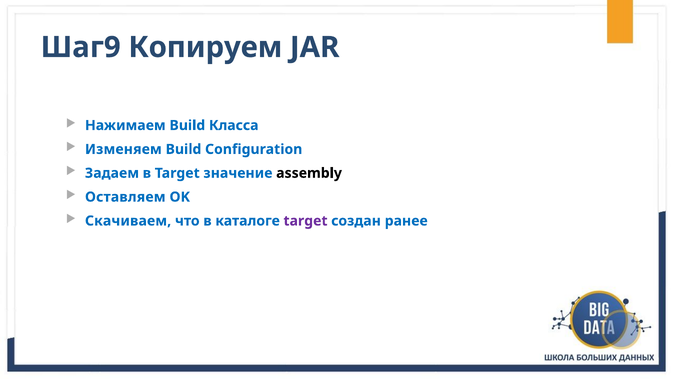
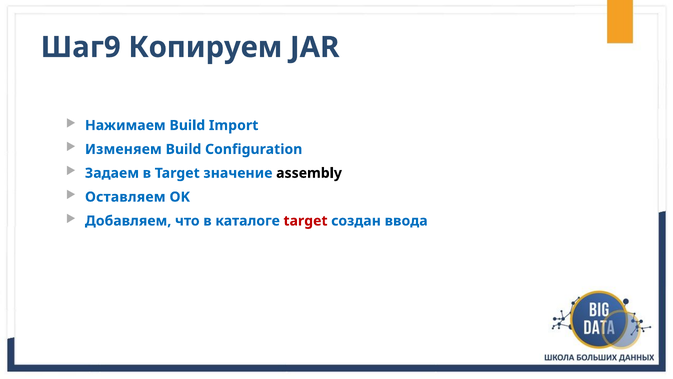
Класса: Класса -> Import
Скачиваем: Скачиваем -> Добавляем
target at (305, 221) colour: purple -> red
ранее: ранее -> ввода
